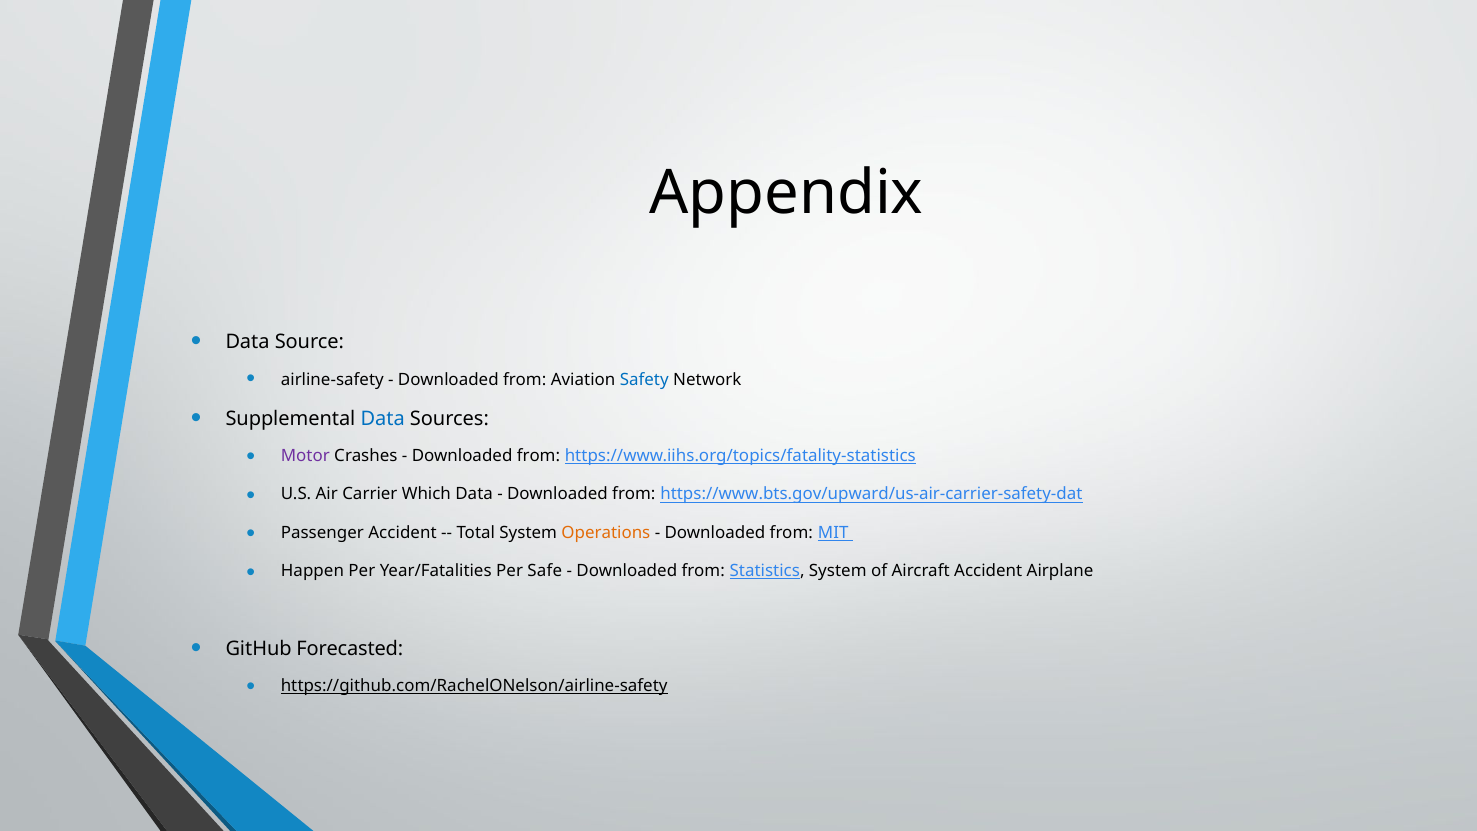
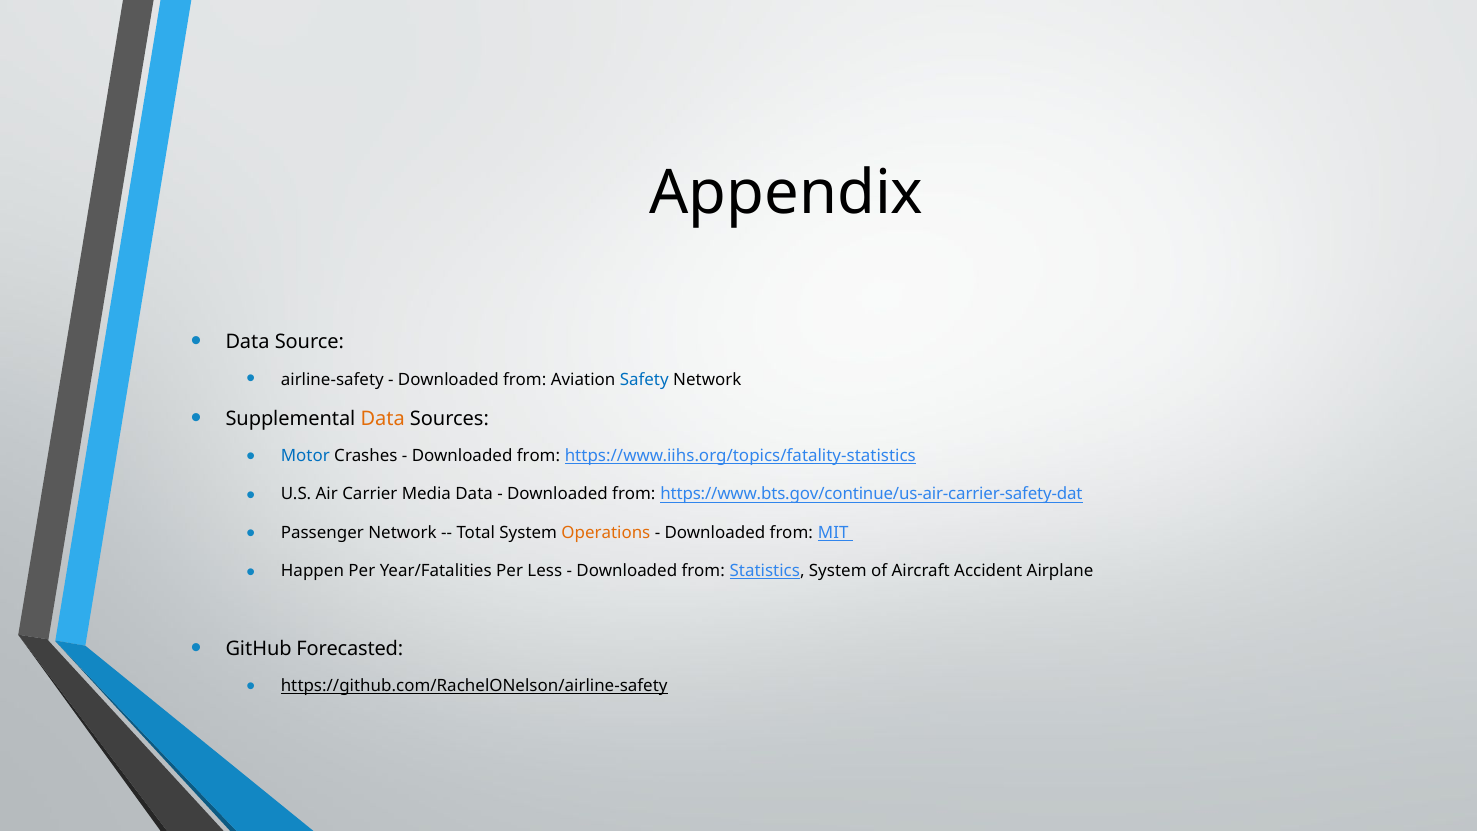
Data at (383, 418) colour: blue -> orange
Motor colour: purple -> blue
Which: Which -> Media
https://www.bts.gov/upward/us-air-carrier-safety-dat: https://www.bts.gov/upward/us-air-carrier-safety-dat -> https://www.bts.gov/continue/us-air-carrier-safety-dat
Passenger Accident: Accident -> Network
Safe: Safe -> Less
